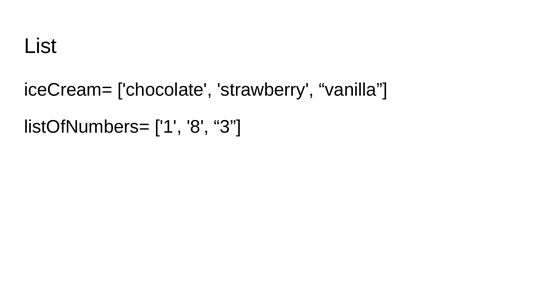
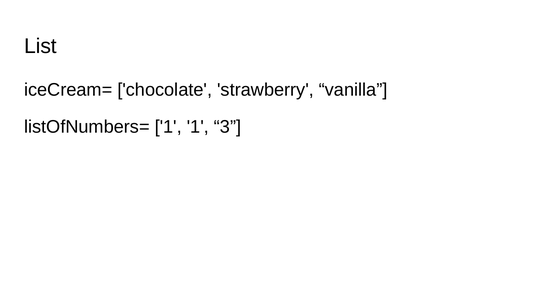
1 8: 8 -> 1
